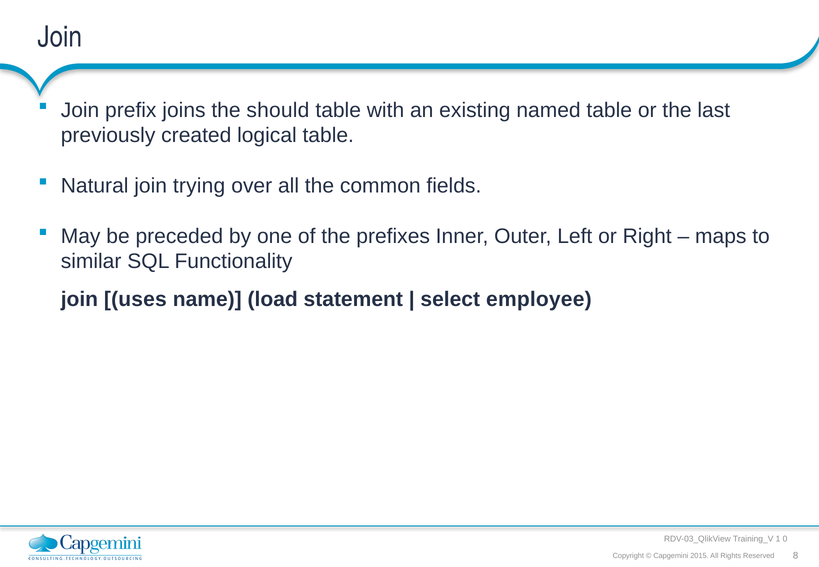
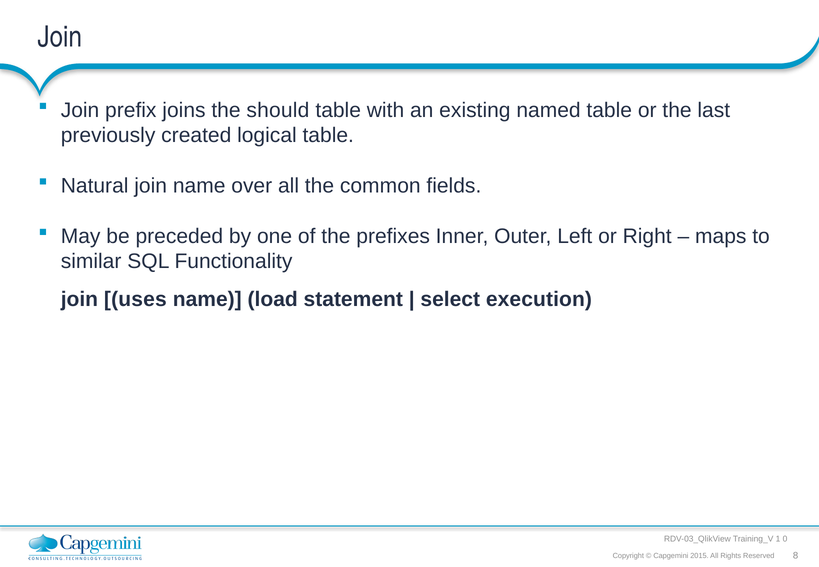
join trying: trying -> name
employee: employee -> execution
